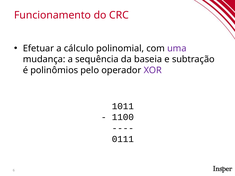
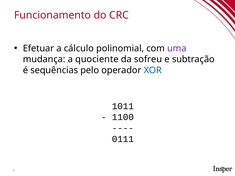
sequência: sequência -> quociente
baseia: baseia -> sofreu
polinômios: polinômios -> sequências
XOR colour: purple -> blue
